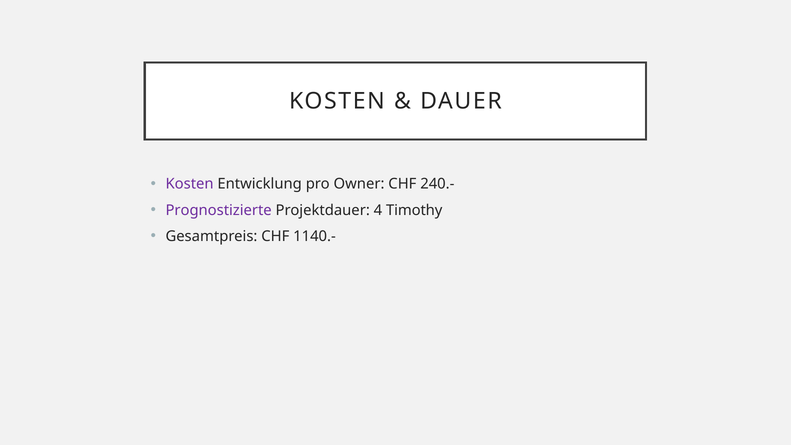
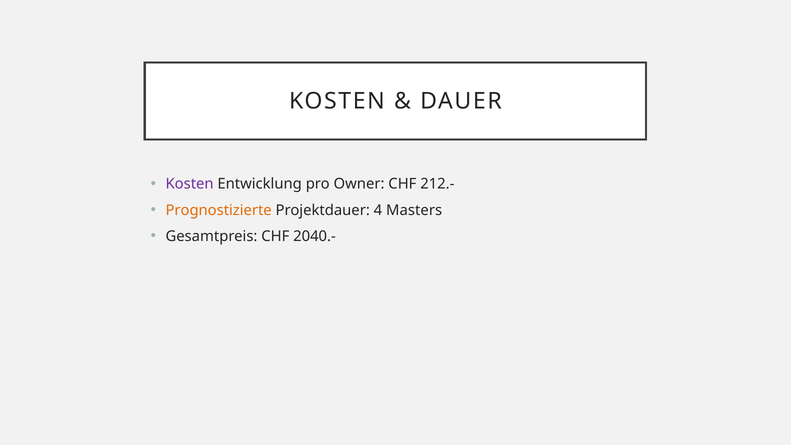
240.-: 240.- -> 212.-
Prognostizierte colour: purple -> orange
Timothy: Timothy -> Masters
1140.-: 1140.- -> 2040.-
